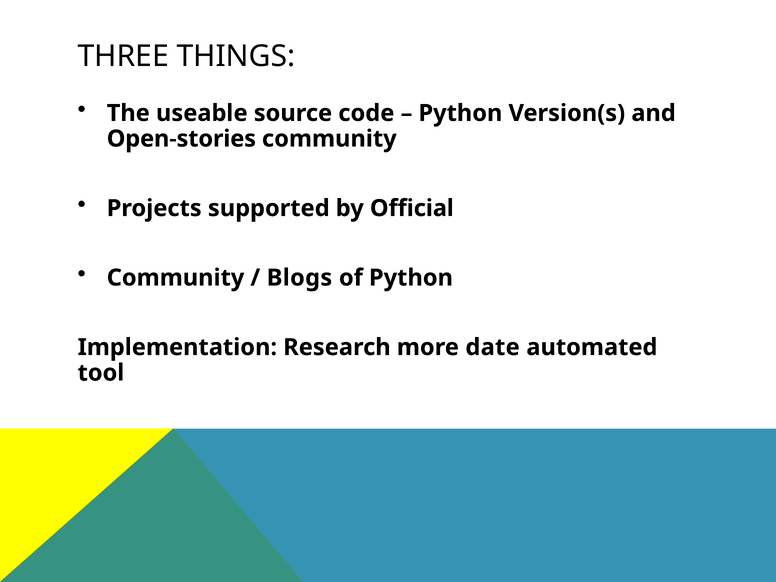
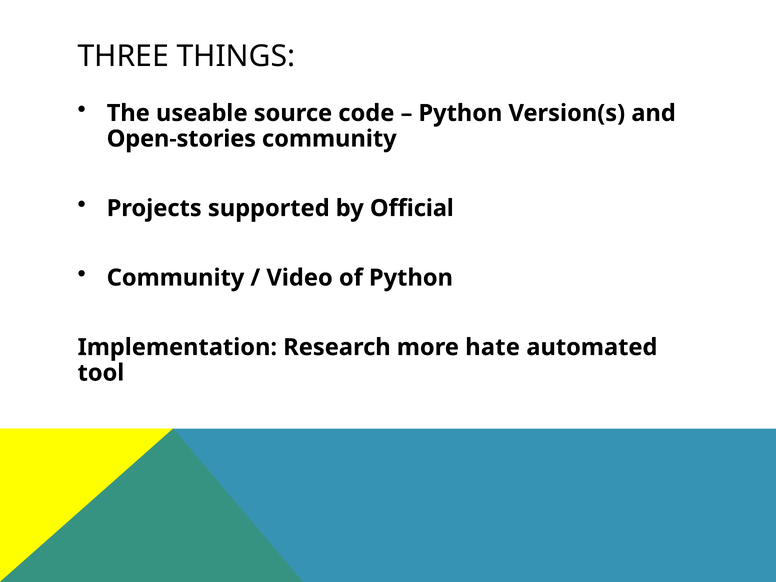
Blogs: Blogs -> Video
date: date -> hate
